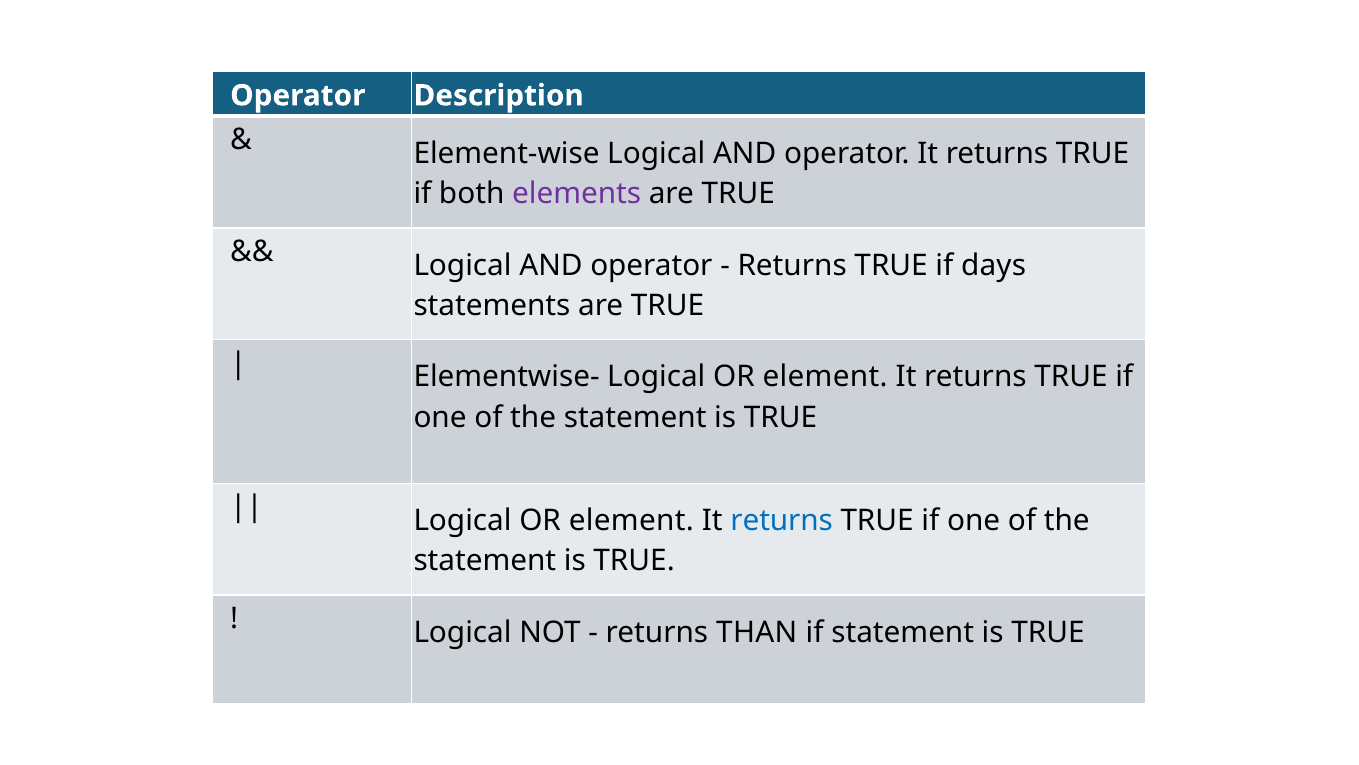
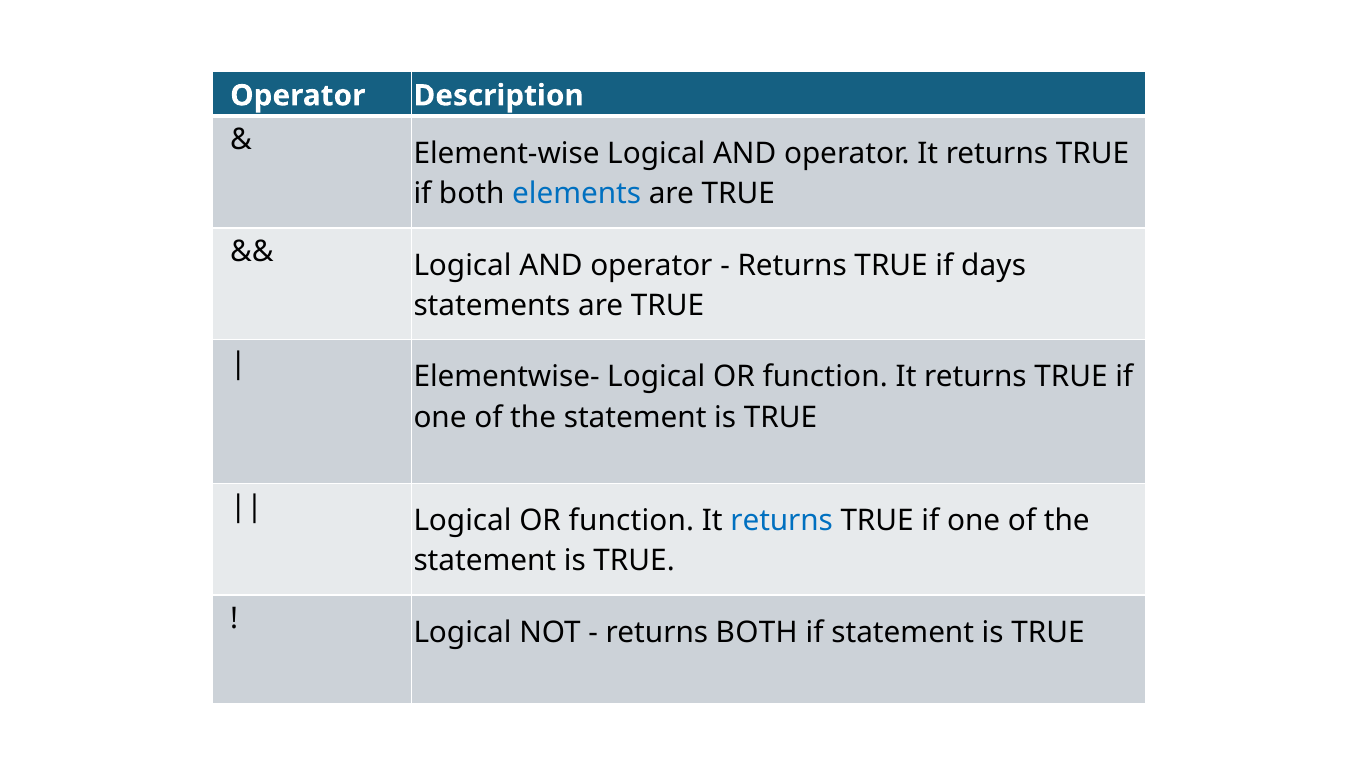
elements colour: purple -> blue
Elementwise- Logical OR element: element -> function
element at (631, 520): element -> function
returns THAN: THAN -> BOTH
